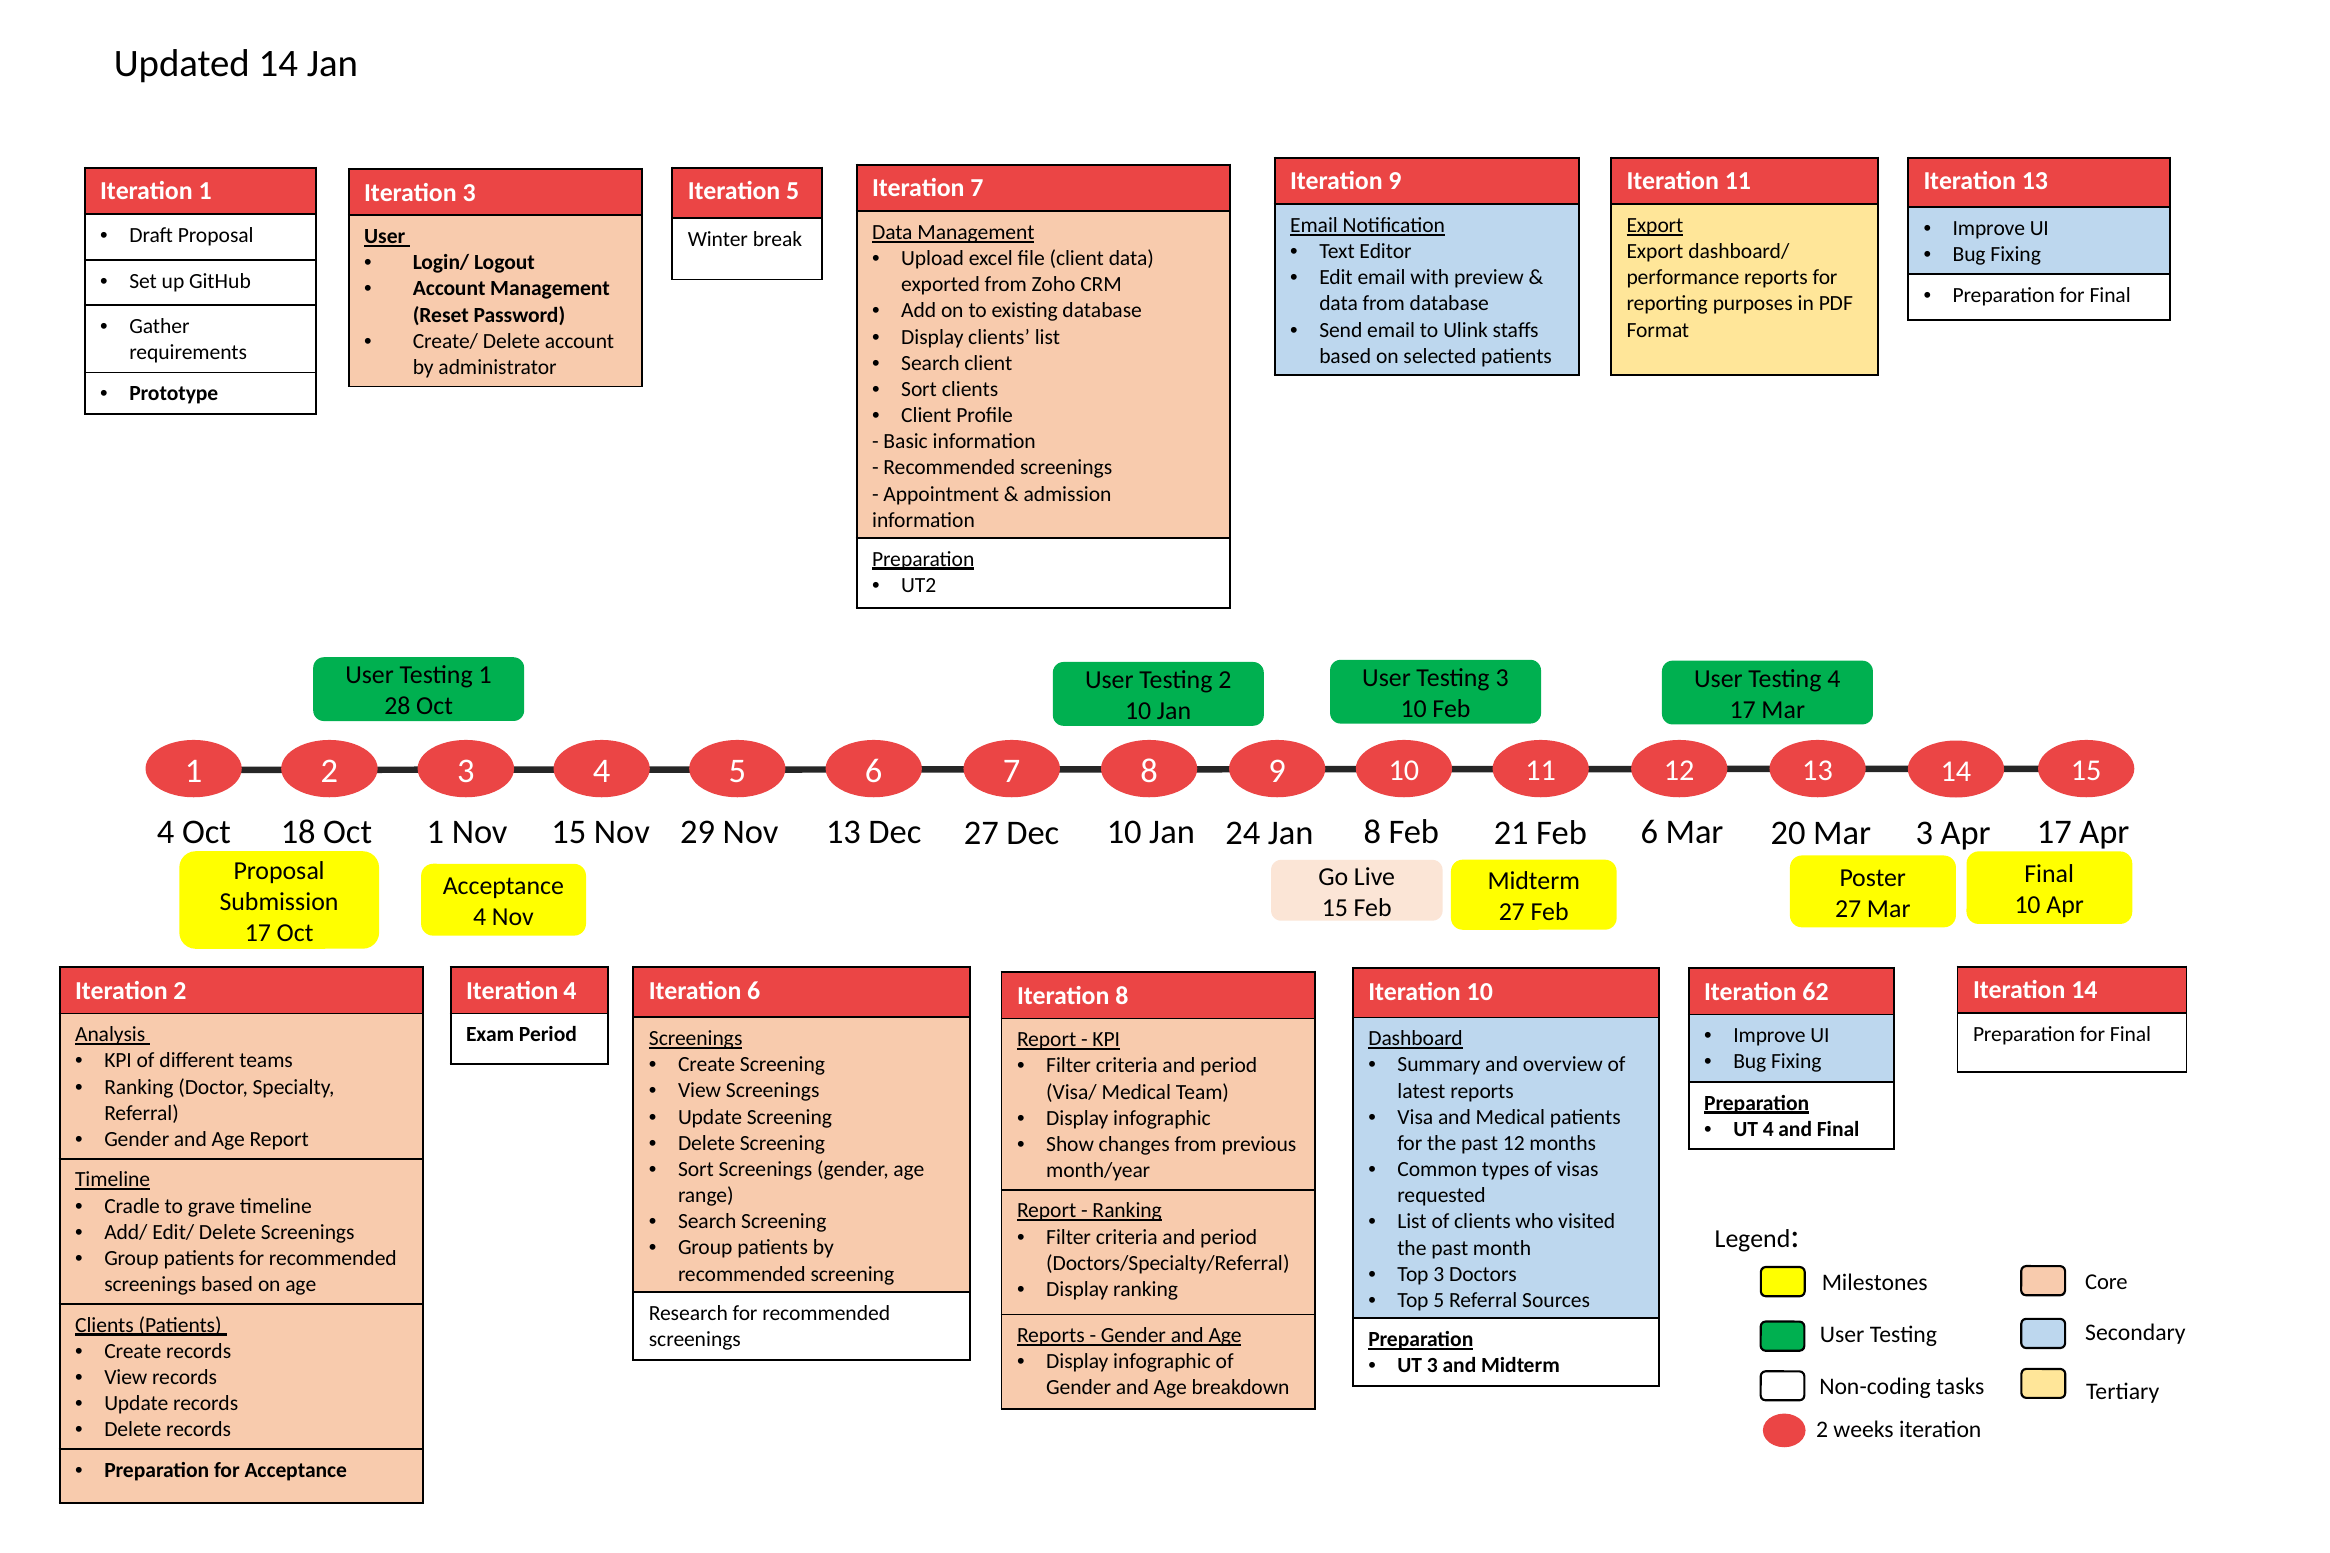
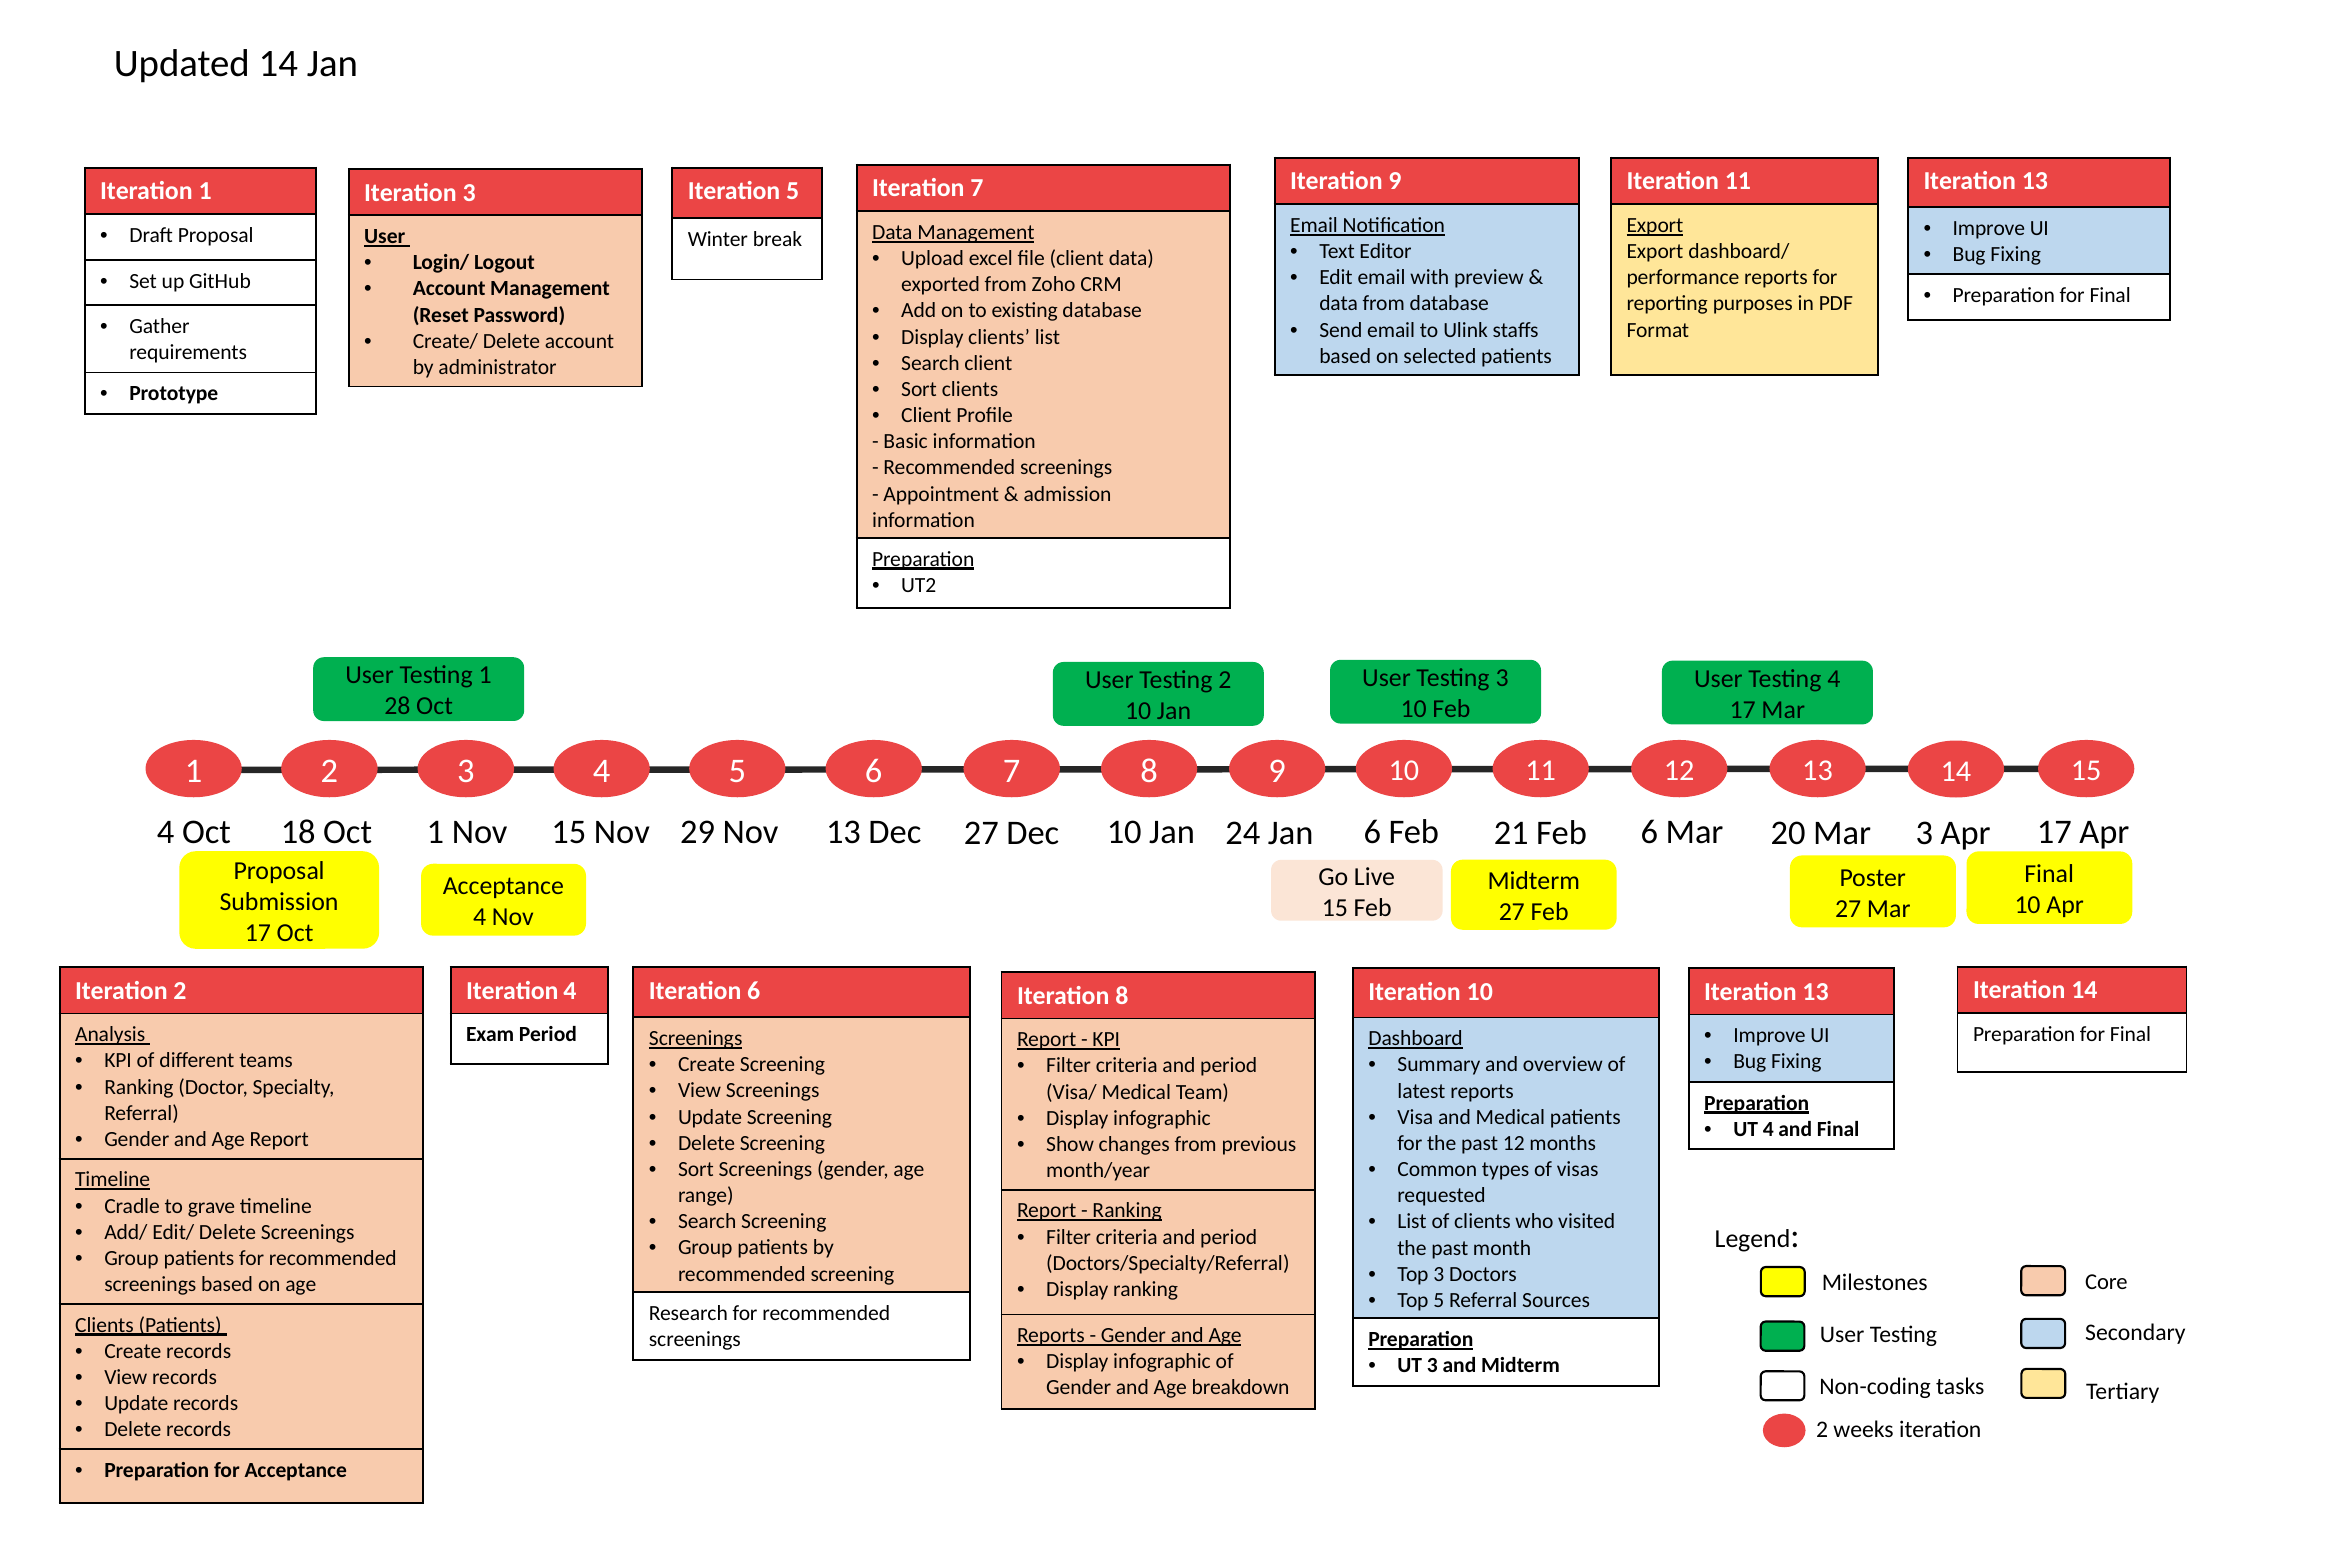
Jan 8: 8 -> 6
62 at (1816, 992): 62 -> 13
